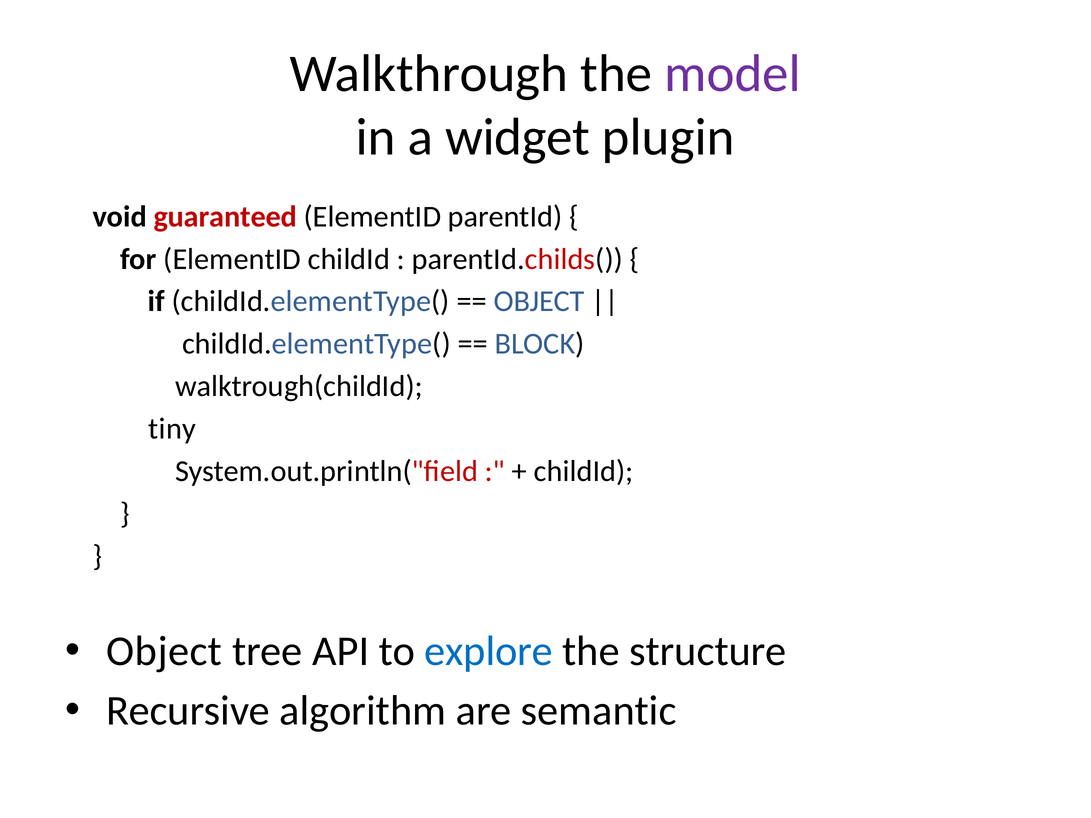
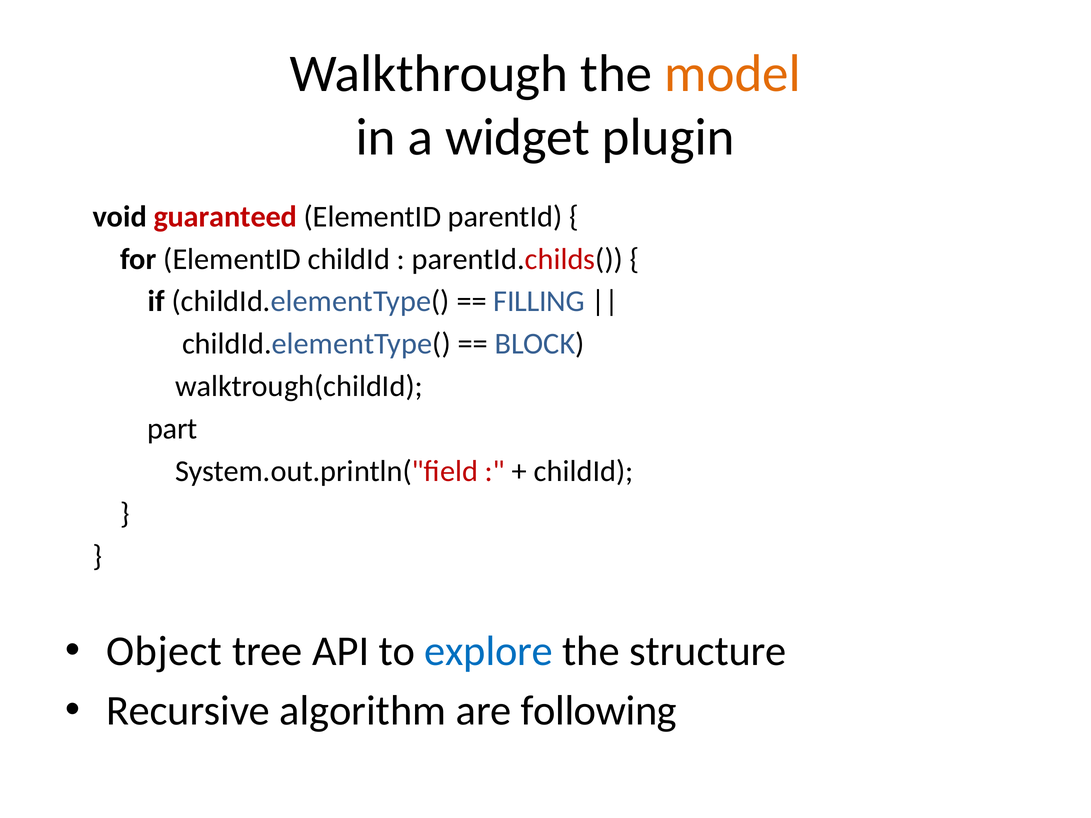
model colour: purple -> orange
OBJECT at (539, 302): OBJECT -> FILLING
tiny: tiny -> part
semantic: semantic -> following
